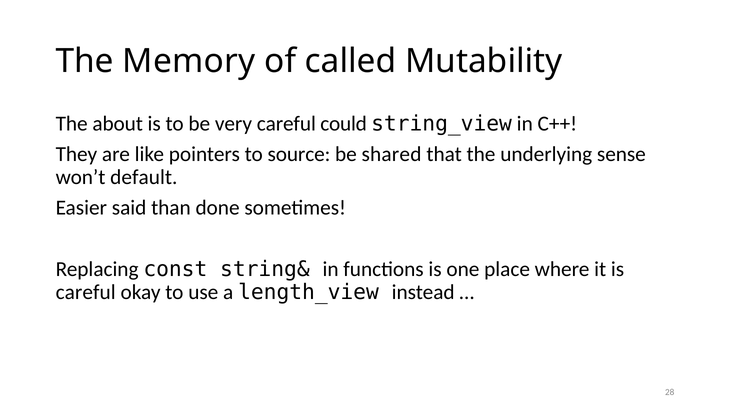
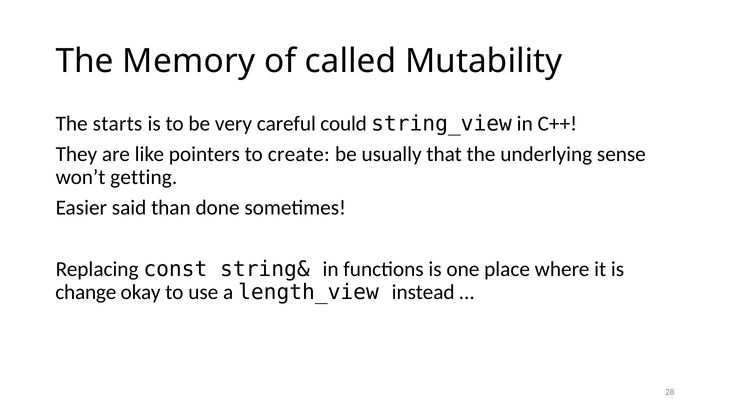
about: about -> starts
source: source -> create
shared: shared -> usually
default: default -> getting
careful at (86, 292): careful -> change
